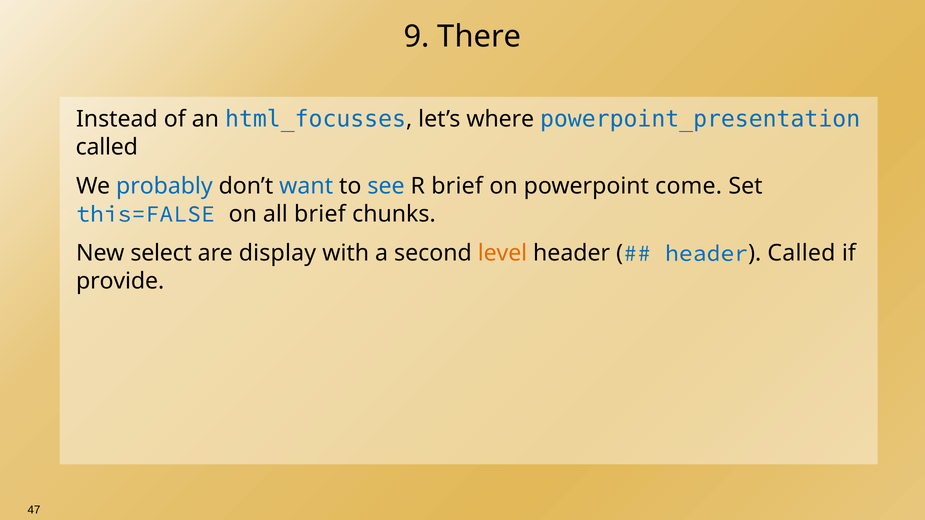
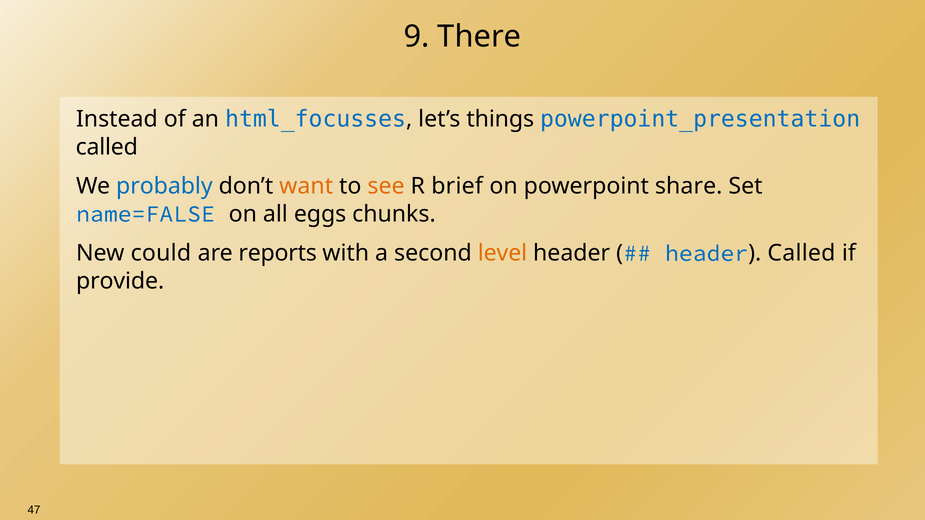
where: where -> things
want colour: blue -> orange
see colour: blue -> orange
come: come -> share
this=FALSE: this=FALSE -> name=FALSE
all brief: brief -> eggs
select: select -> could
display: display -> reports
